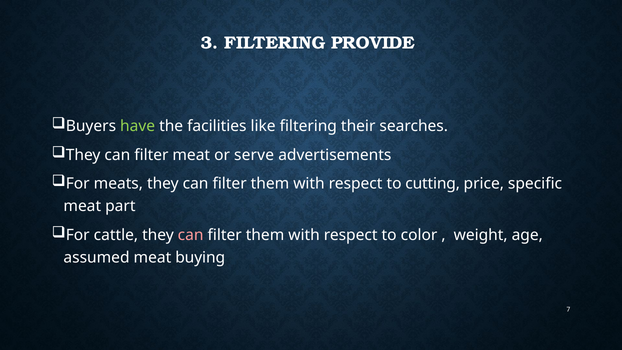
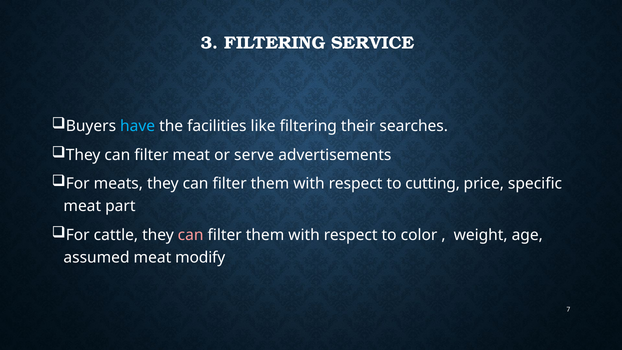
PROVIDE: PROVIDE -> SERVICE
have colour: light green -> light blue
buying: buying -> modify
